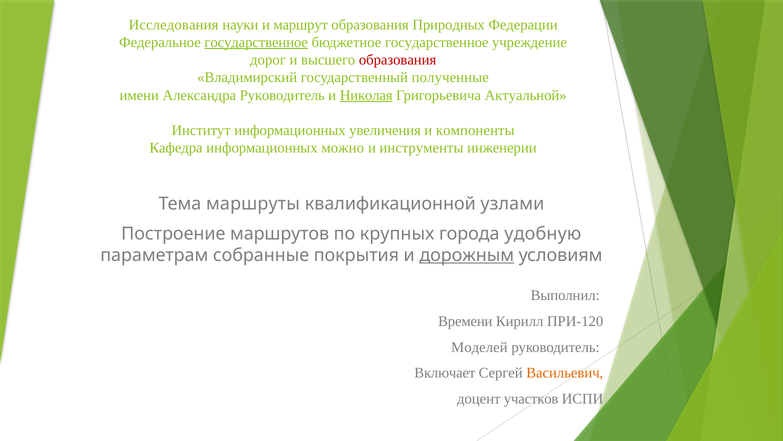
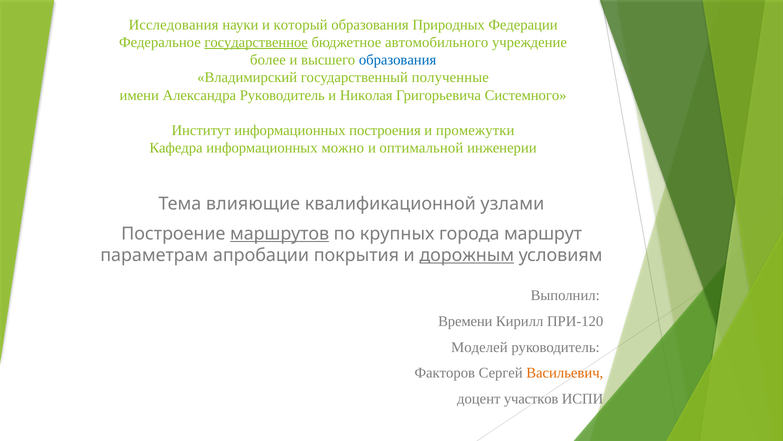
маршрут: маршрут -> который
бюджетное государственное: государственное -> автомобильного
дорог: дорог -> более
образования at (398, 60) colour: red -> blue
Николая underline: present -> none
Актуальной: Актуальной -> Системного
увеличения: увеличения -> построения
компоненты: компоненты -> промежутки
инструменты: инструменты -> оптимальной
маршруты: маршруты -> влияющие
маршрутов underline: none -> present
удобную: удобную -> маршрут
собранные: собранные -> апробации
Включает: Включает -> Факторов
